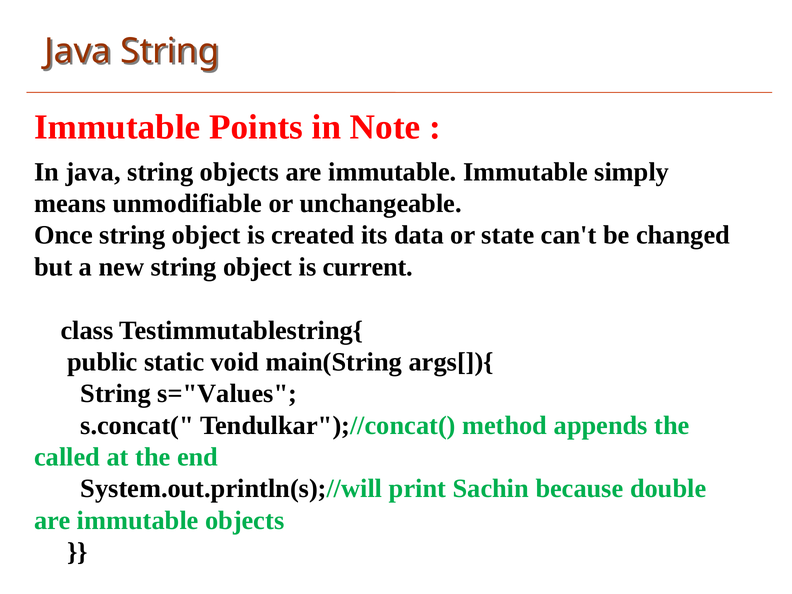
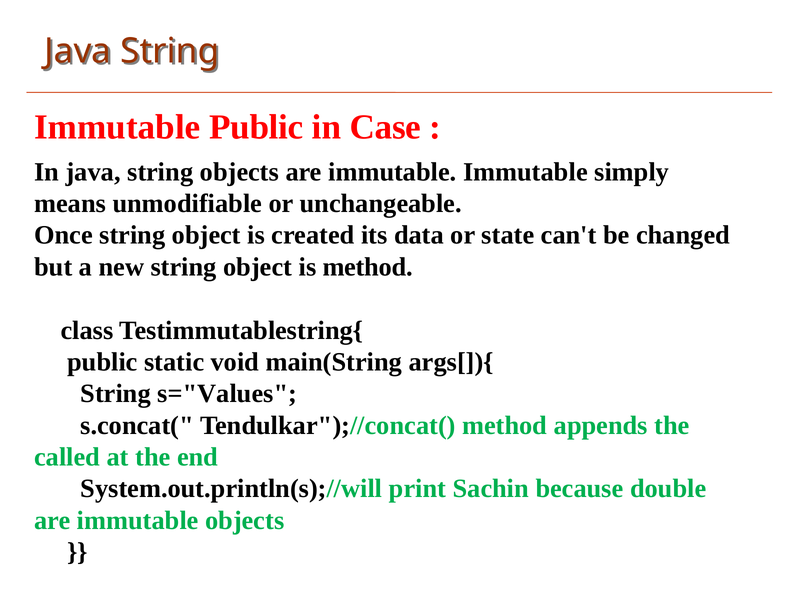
Immutable Points: Points -> Public
Note: Note -> Case
is current: current -> method
